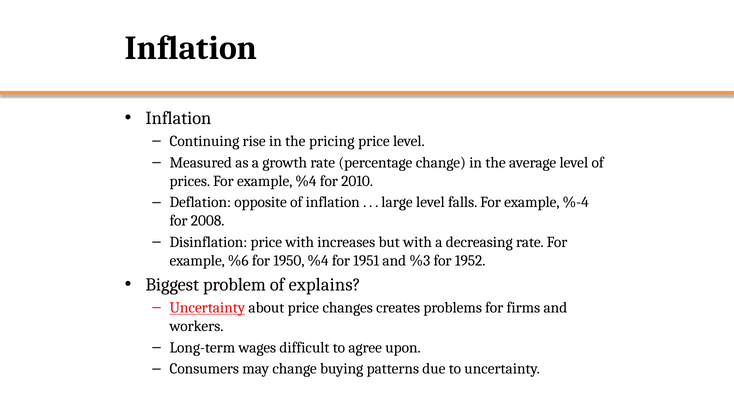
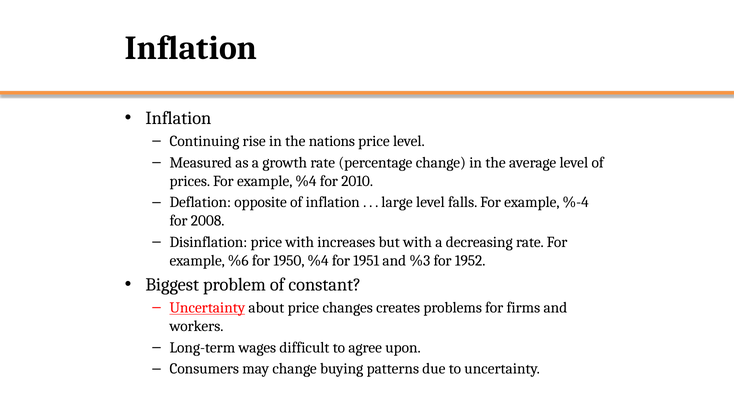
pricing: pricing -> nations
explains: explains -> constant
